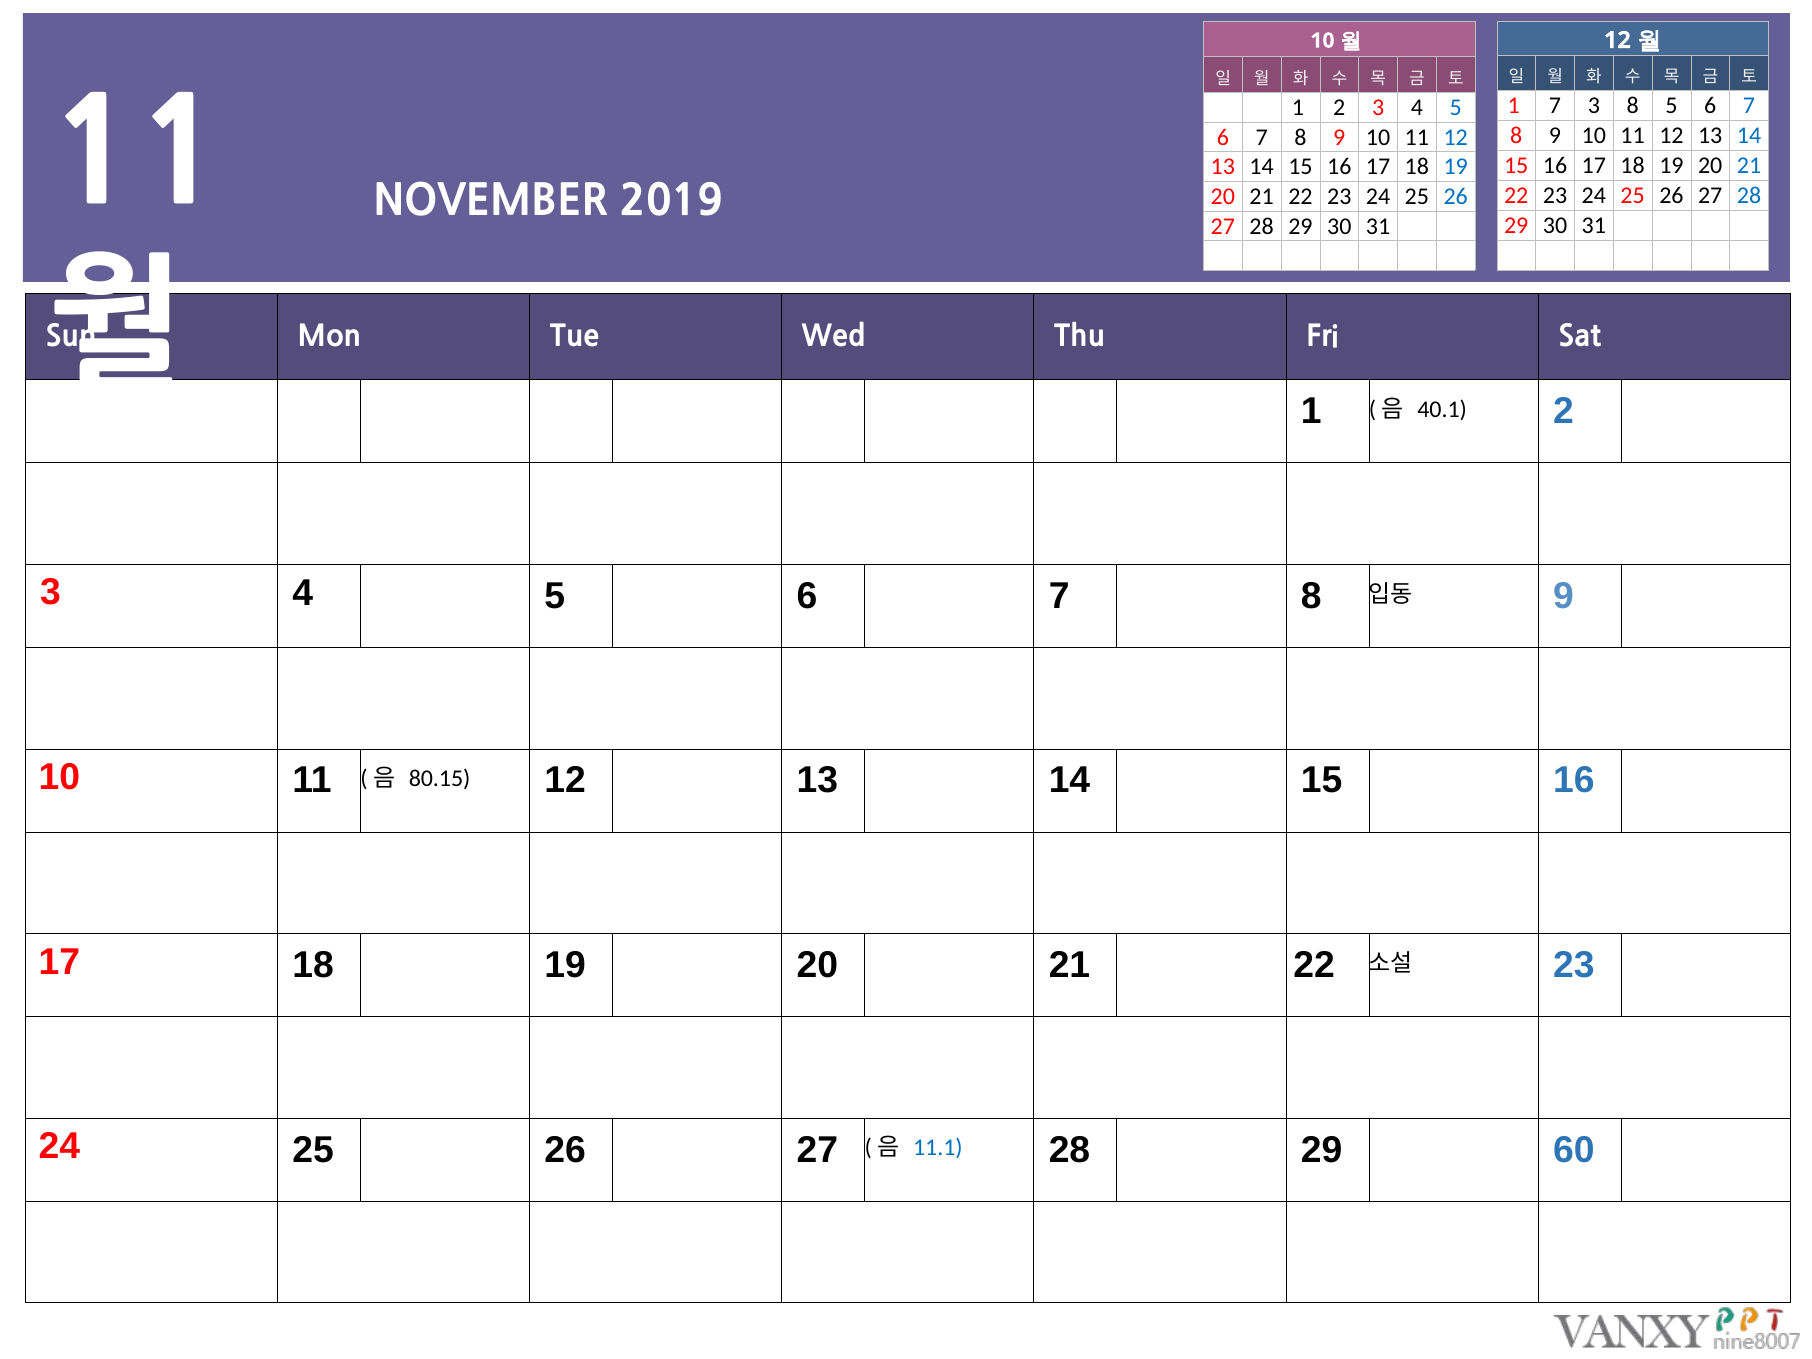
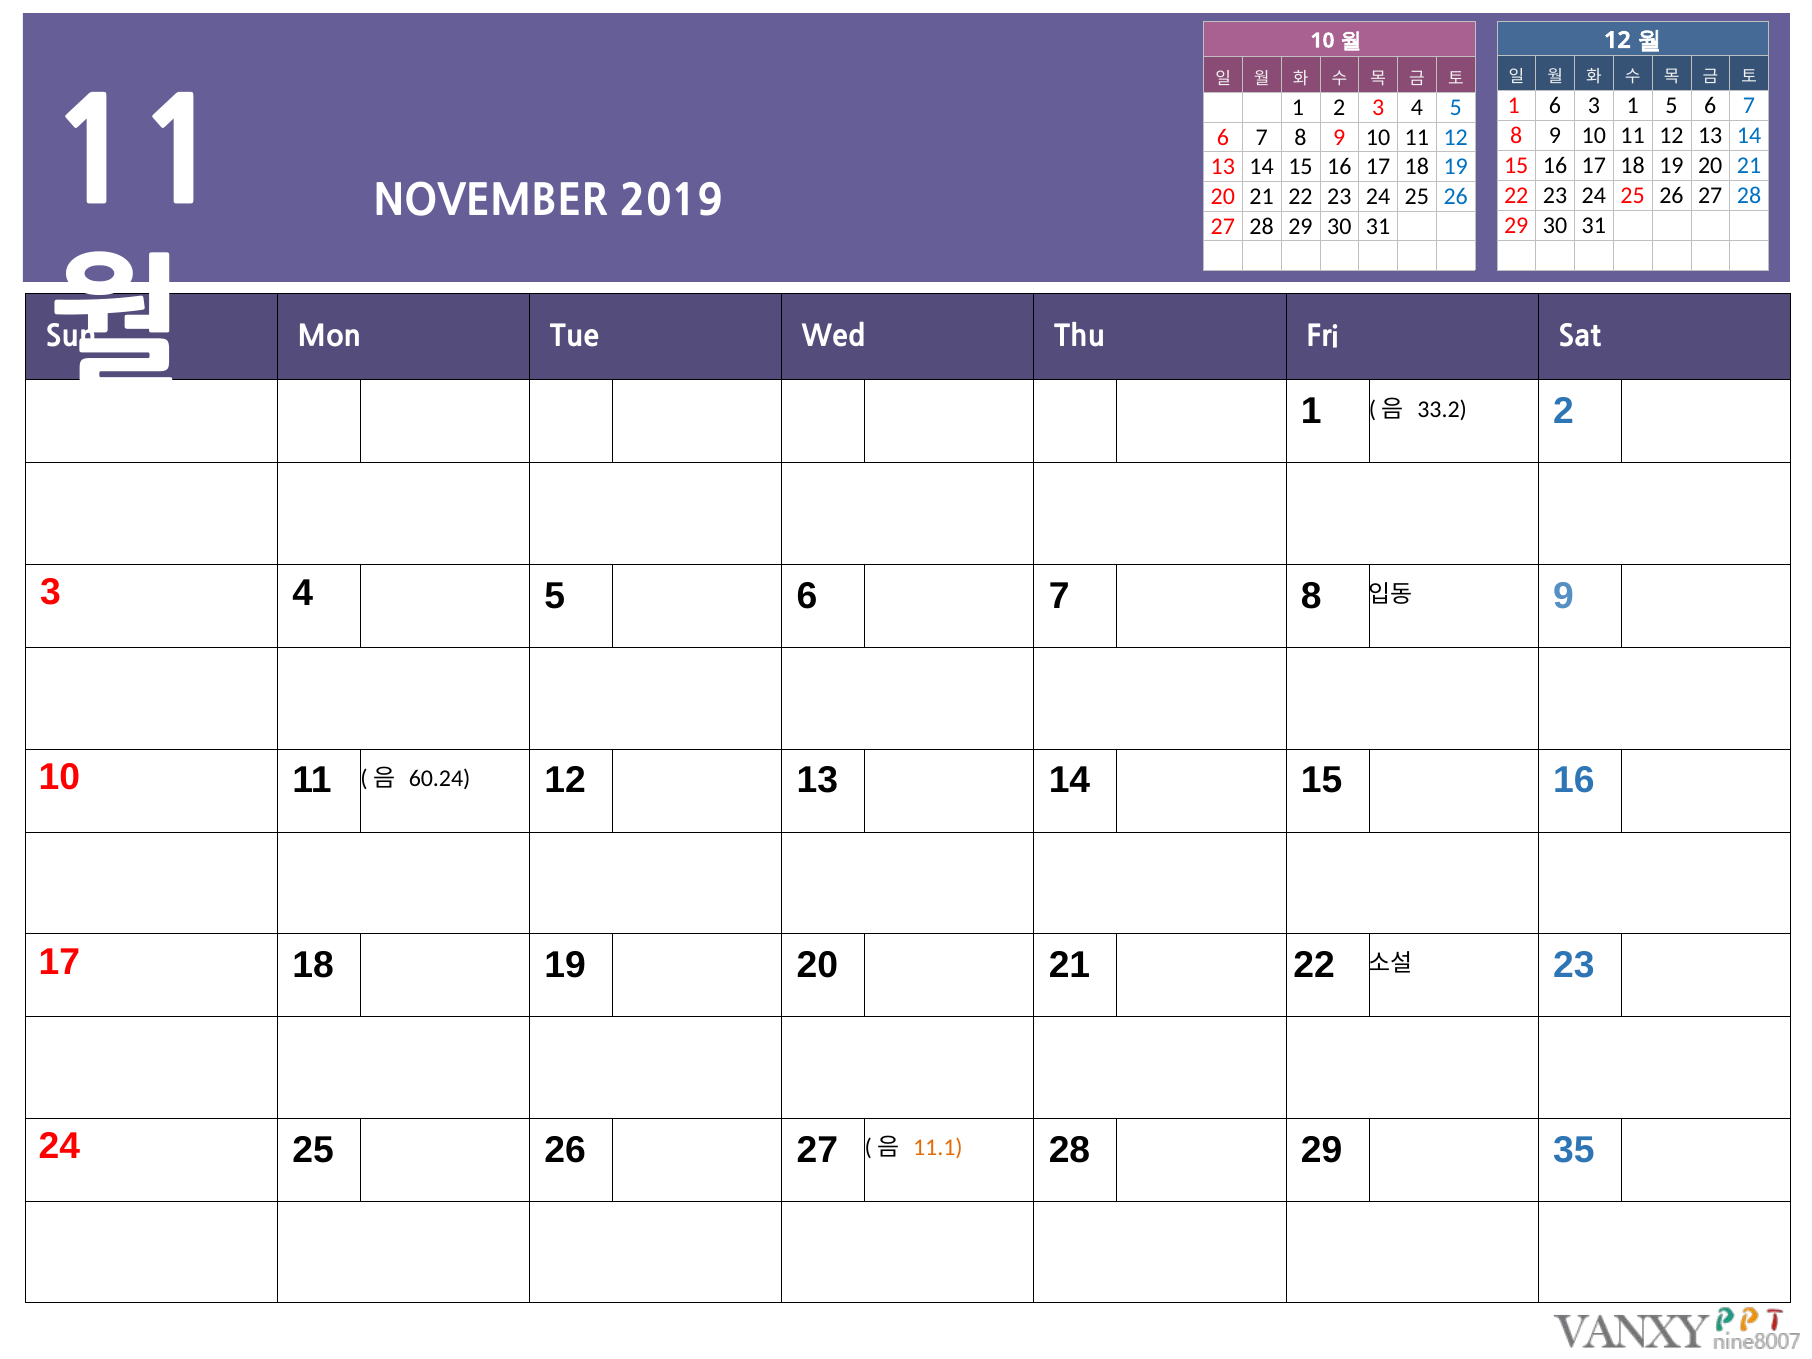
1 7: 7 -> 6
3 8: 8 -> 1
40.1: 40.1 -> 33.2
80.15: 80.15 -> 60.24
11.1 colour: blue -> orange
60: 60 -> 35
